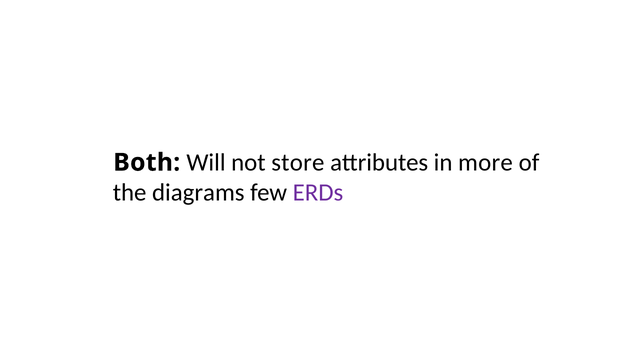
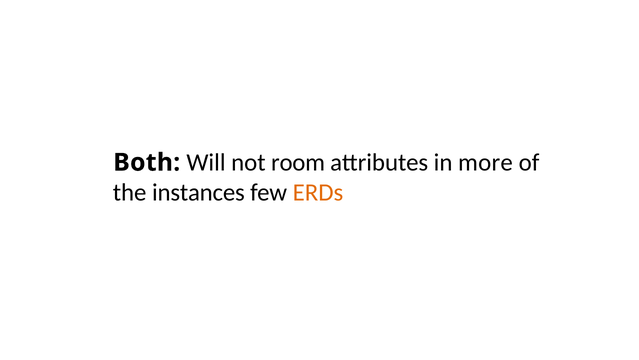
store: store -> room
diagrams: diagrams -> instances
ERDs colour: purple -> orange
